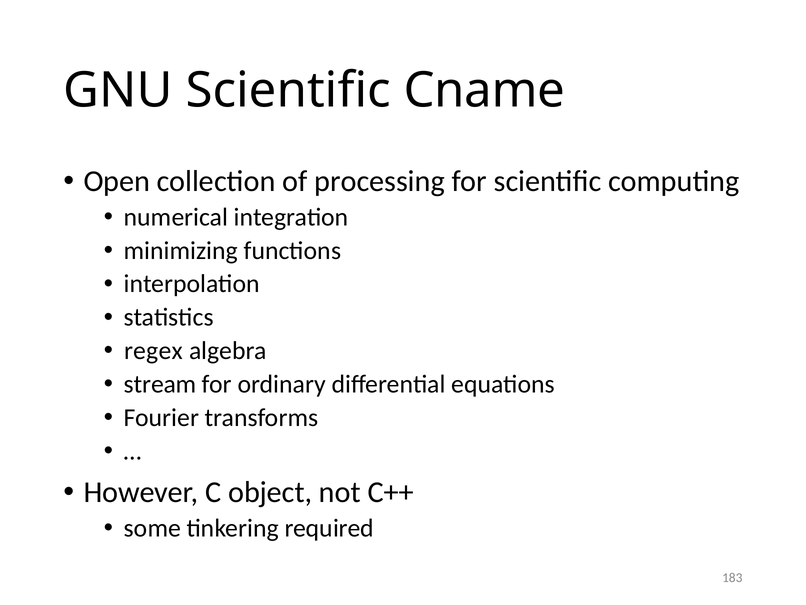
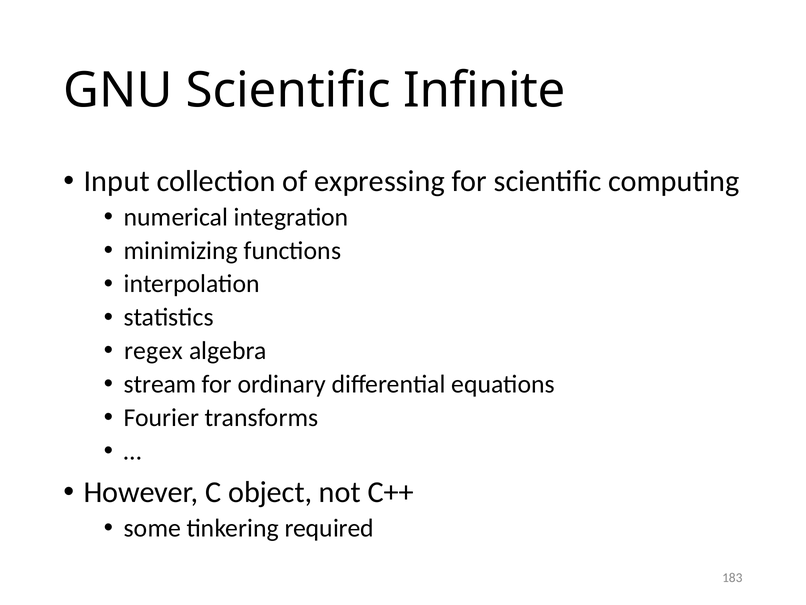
Cname: Cname -> Infinite
Open: Open -> Input
processing: processing -> expressing
